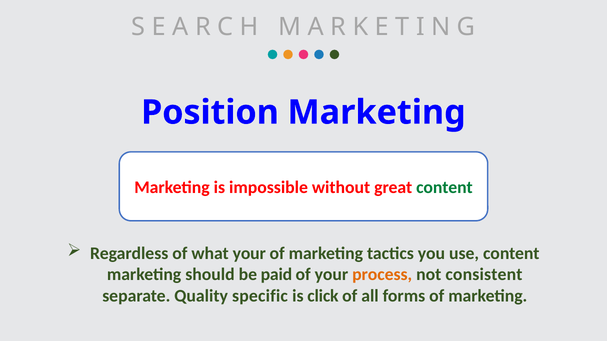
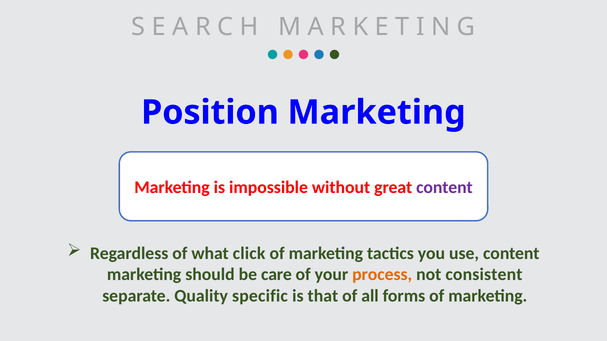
content at (444, 188) colour: green -> purple
what your: your -> click
paid: paid -> care
click: click -> that
